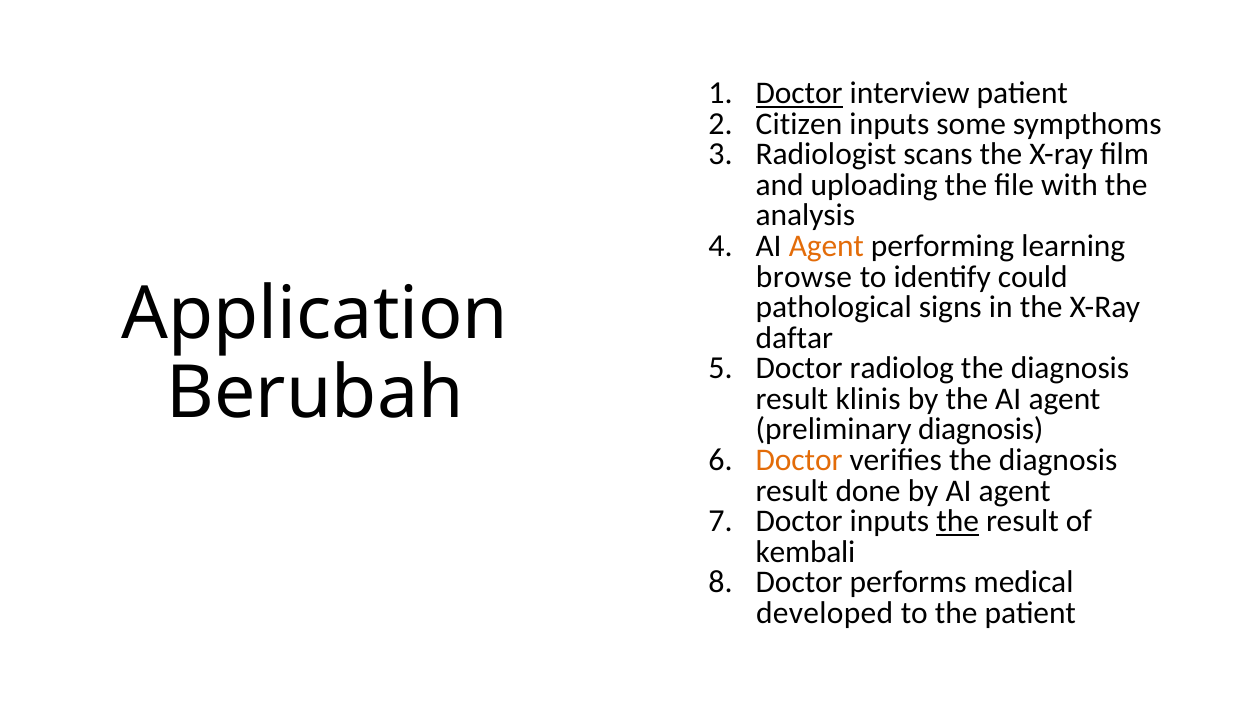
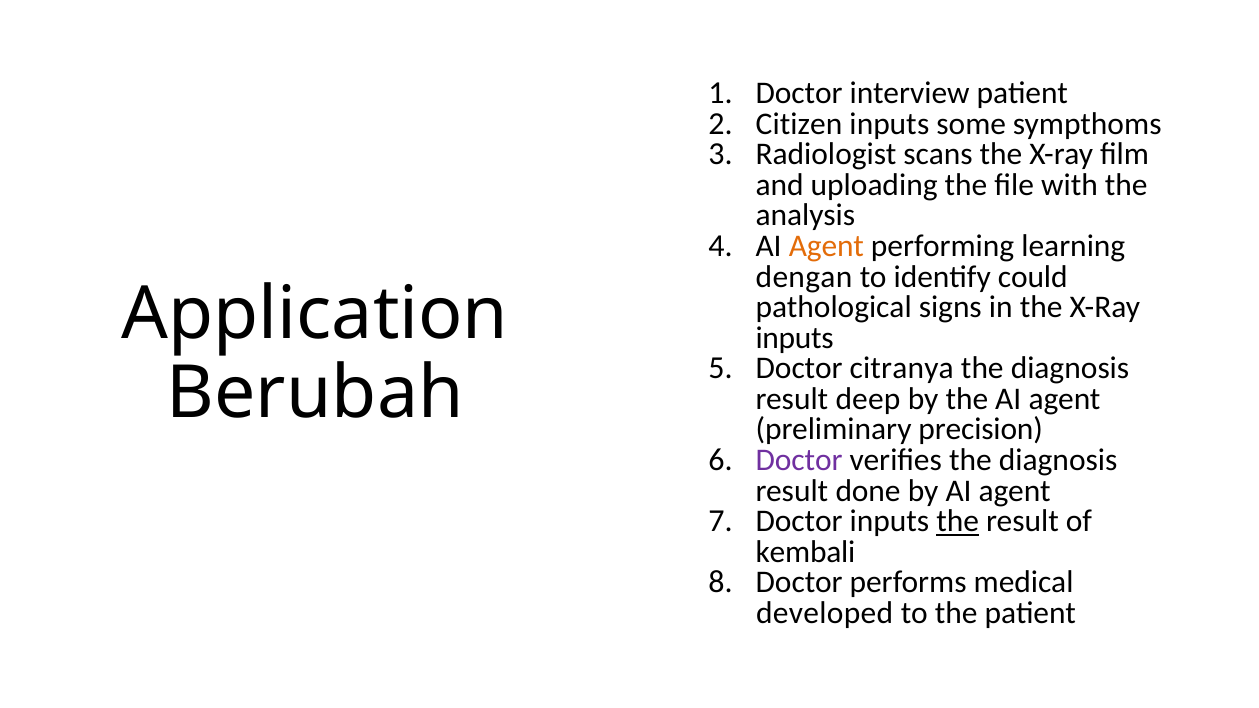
Doctor at (799, 93) underline: present -> none
browse: browse -> dengan
daftar at (794, 338): daftar -> inputs
radiolog: radiolog -> citranya
klinis: klinis -> deep
preliminary diagnosis: diagnosis -> precision
Doctor at (799, 460) colour: orange -> purple
